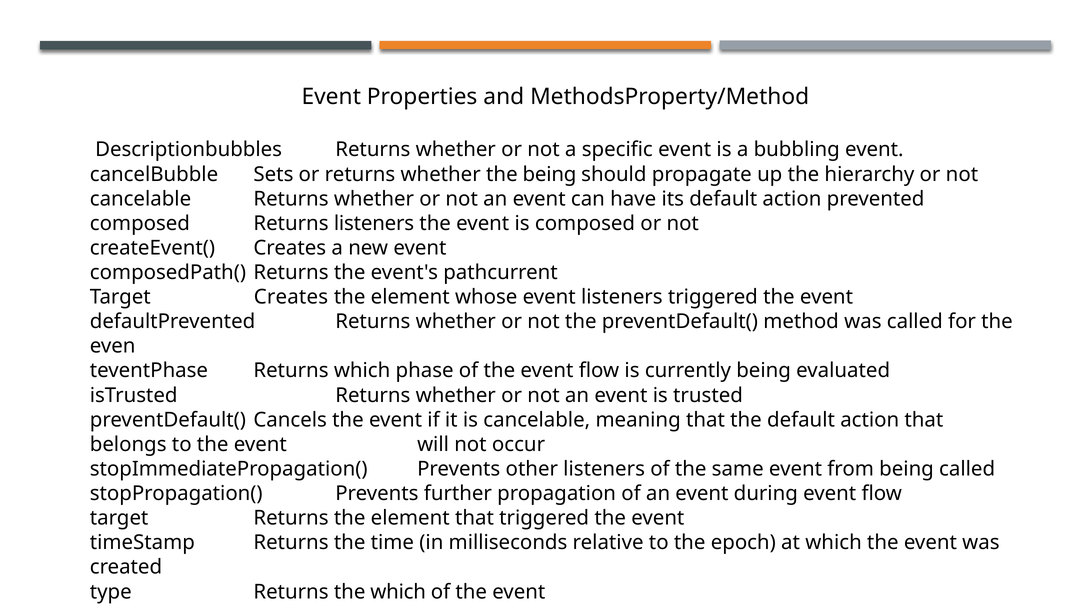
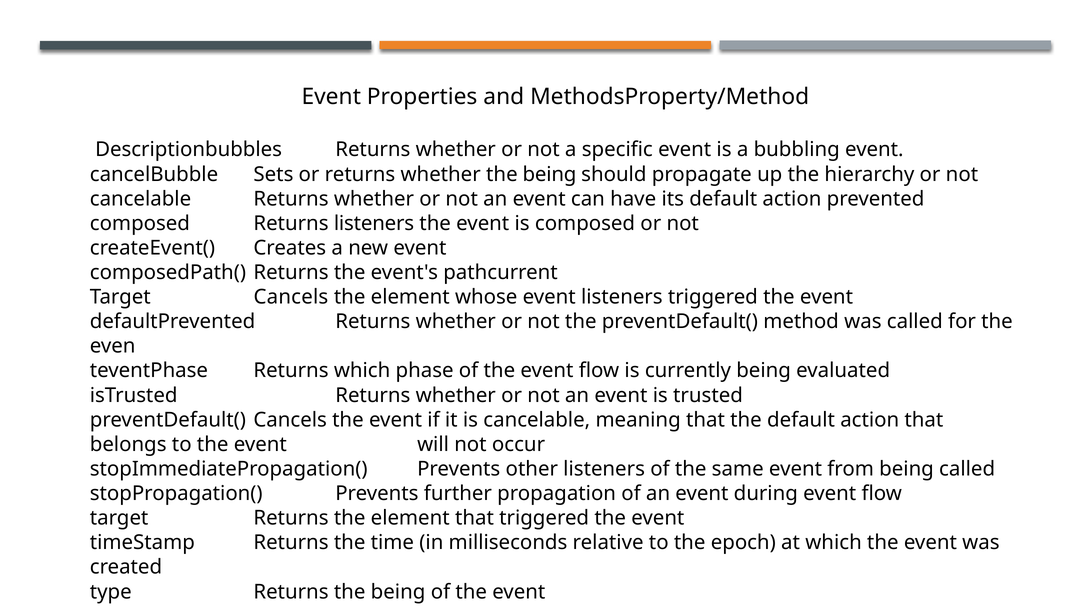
Target Creates: Creates -> Cancels
Returns the which: which -> being
